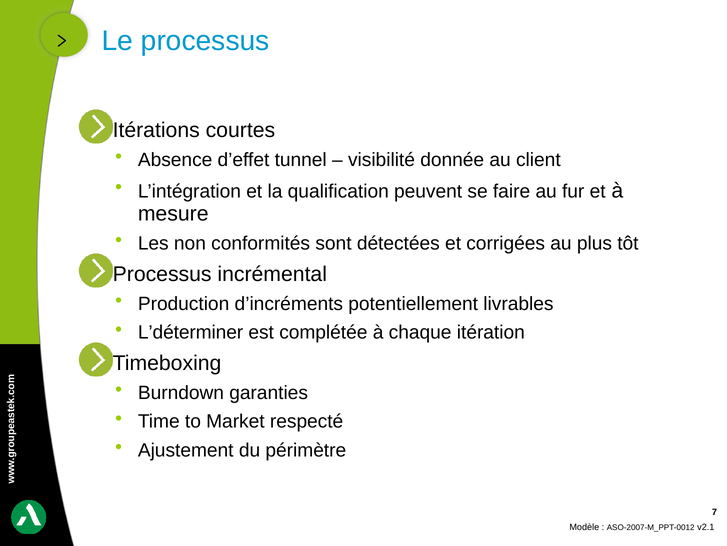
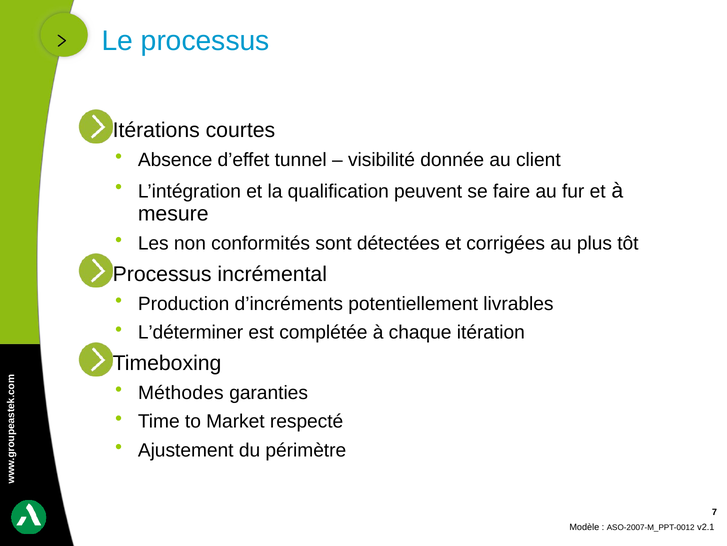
Burndown: Burndown -> Méthodes
